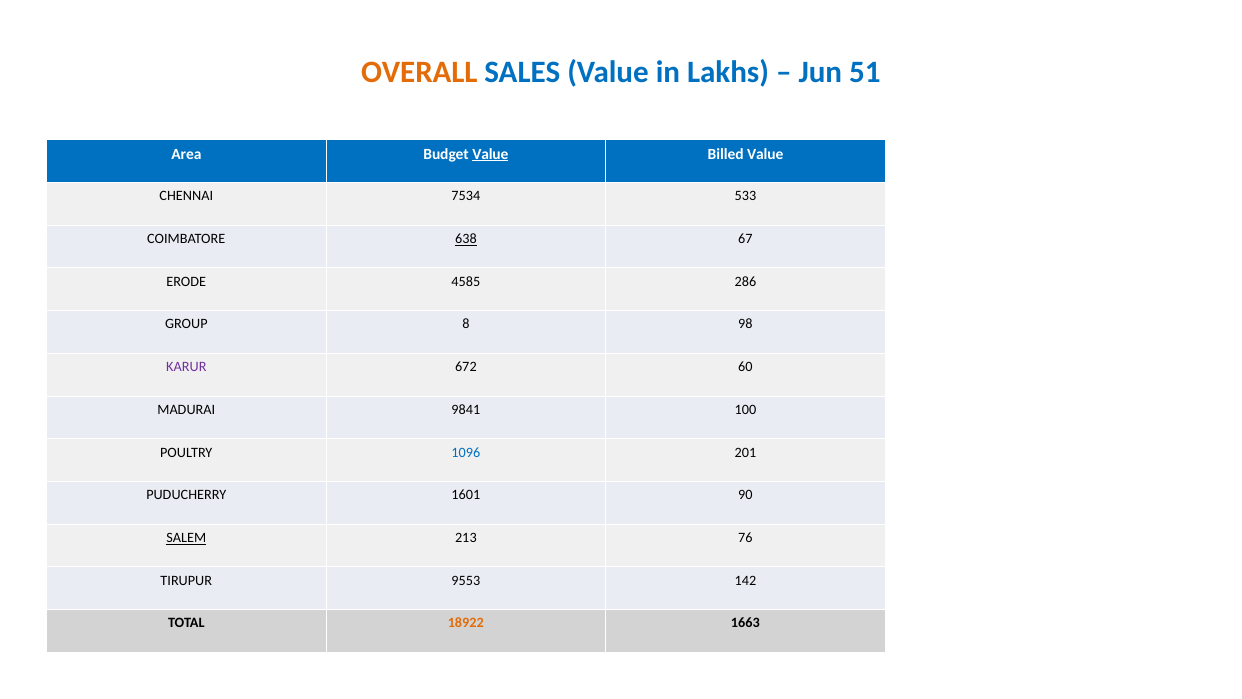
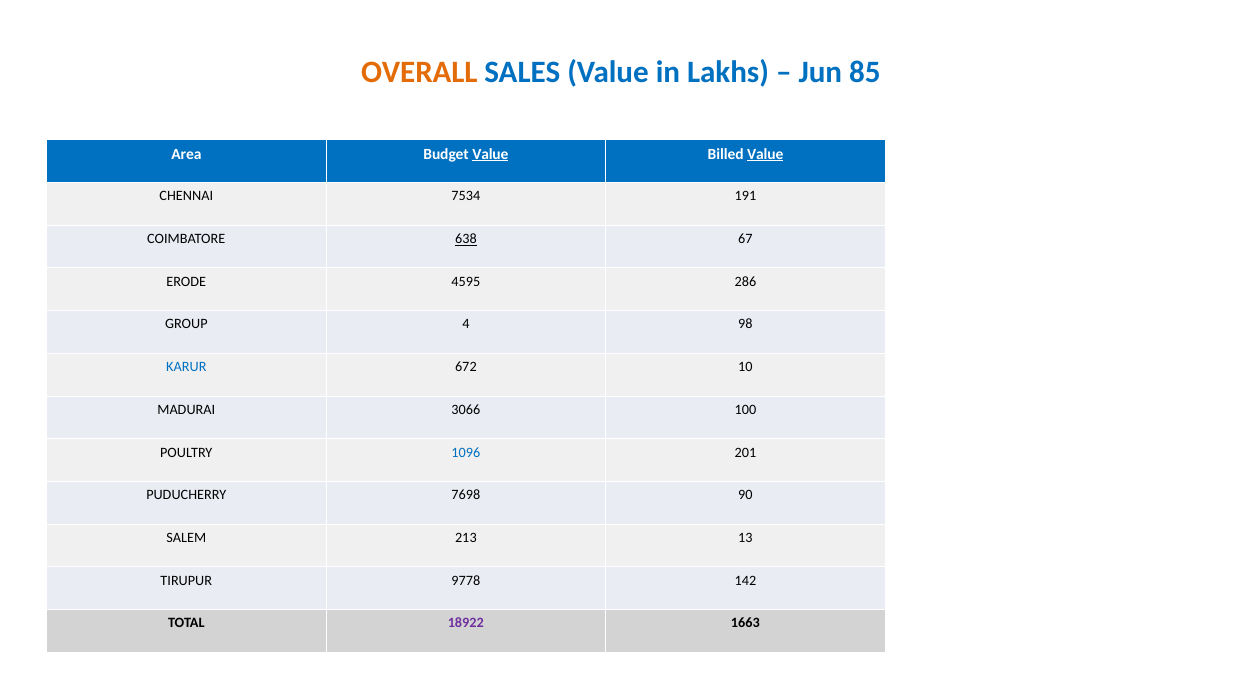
51: 51 -> 85
Value at (765, 154) underline: none -> present
533: 533 -> 191
4585: 4585 -> 4595
8: 8 -> 4
KARUR colour: purple -> blue
60: 60 -> 10
9841: 9841 -> 3066
1601: 1601 -> 7698
SALEM underline: present -> none
76: 76 -> 13
9553: 9553 -> 9778
18922 colour: orange -> purple
